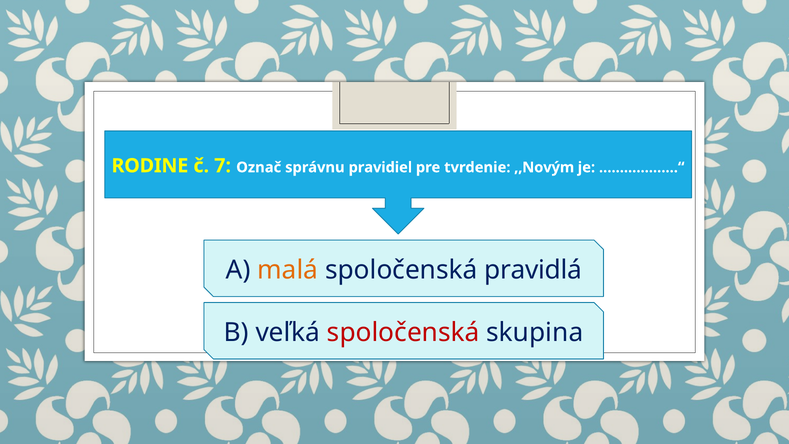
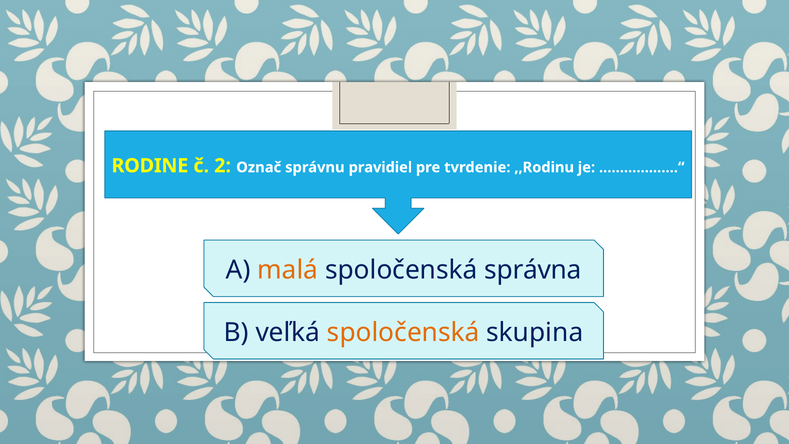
7: 7 -> 2
,,Novým: ,,Novým -> ,,Rodinu
pravidlá: pravidlá -> správna
spoločenská at (403, 332) colour: red -> orange
